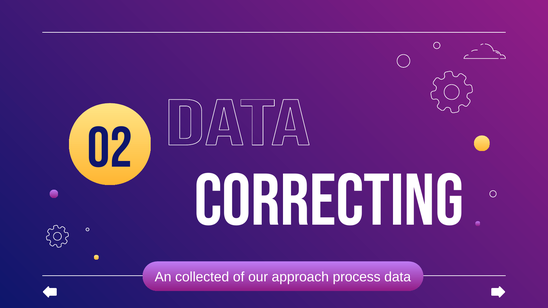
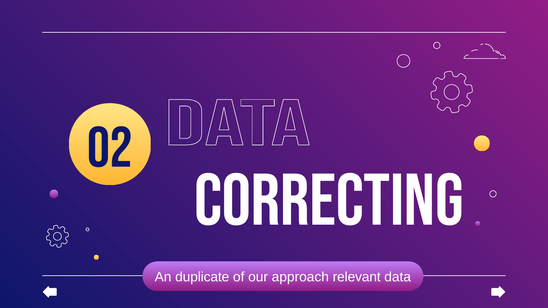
collected: collected -> duplicate
process: process -> relevant
